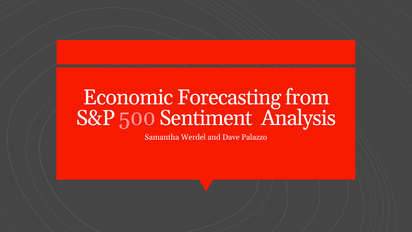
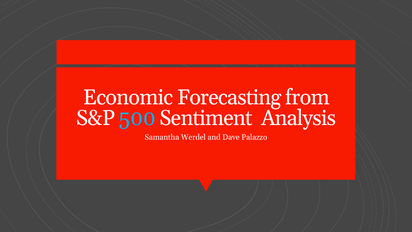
500 colour: pink -> light blue
